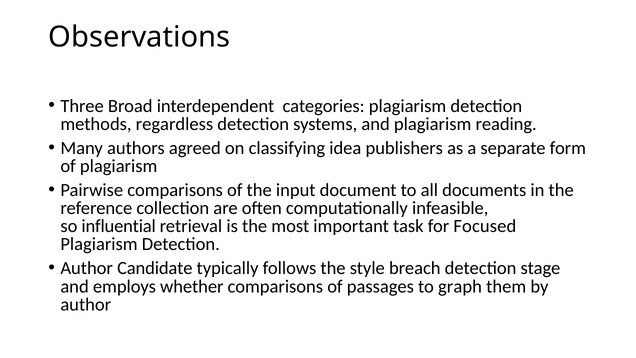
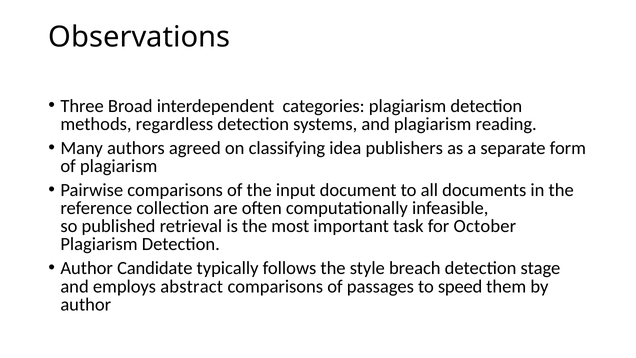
influential: influential -> published
Focused: Focused -> October
whether: whether -> abstract
graph: graph -> speed
